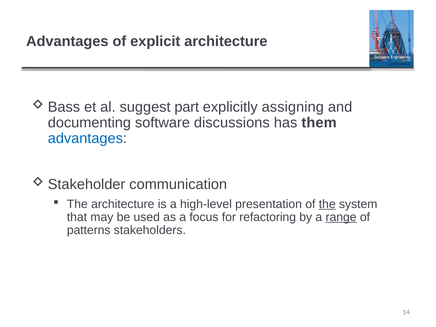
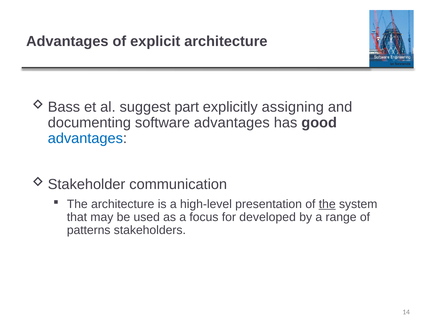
software discussions: discussions -> advantages
them: them -> good
refactoring: refactoring -> developed
range underline: present -> none
